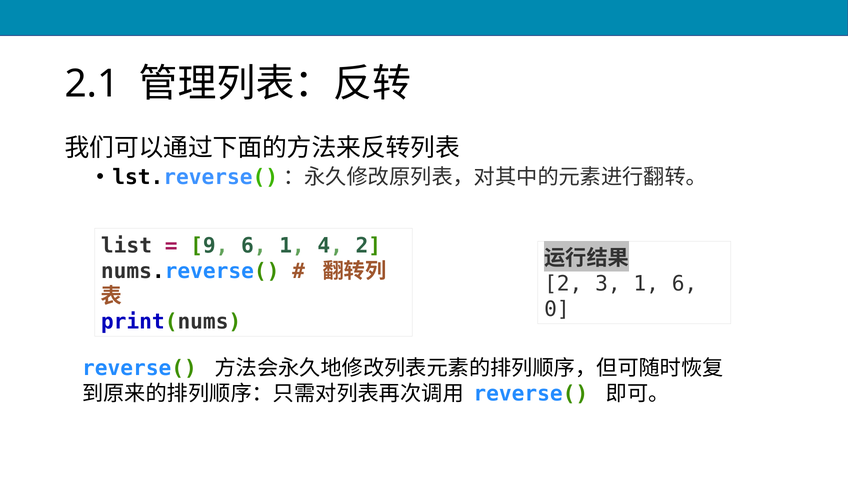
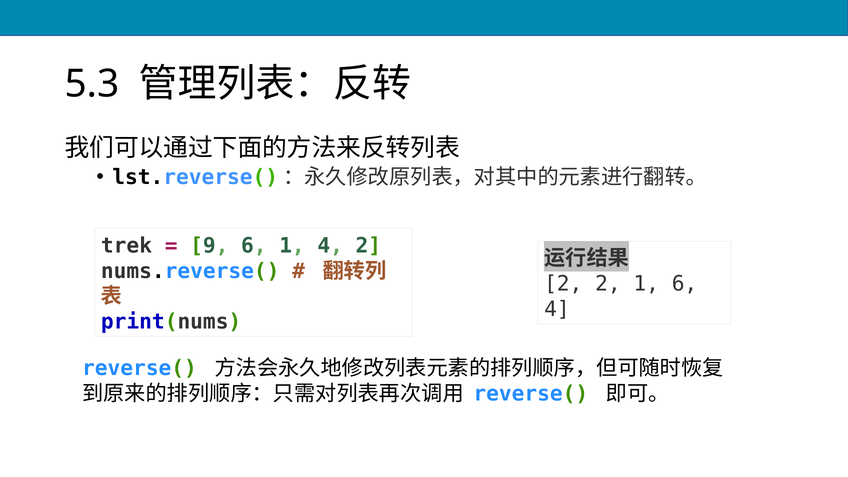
2.1: 2.1 -> 5.3
list: list -> trek
2 3: 3 -> 2
0 at (557, 309): 0 -> 4
